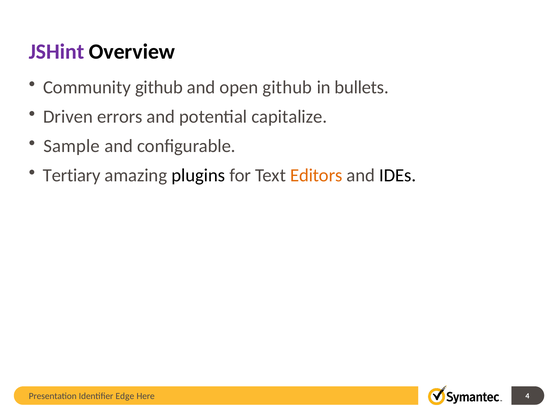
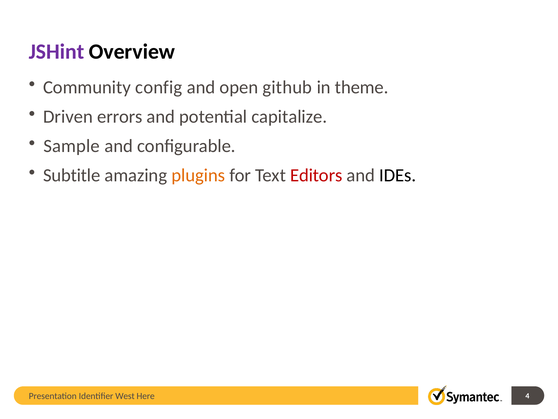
Community github: github -> config
bullets: bullets -> theme
Tertiary: Tertiary -> Subtitle
plugins colour: black -> orange
Editors colour: orange -> red
Edge: Edge -> West
